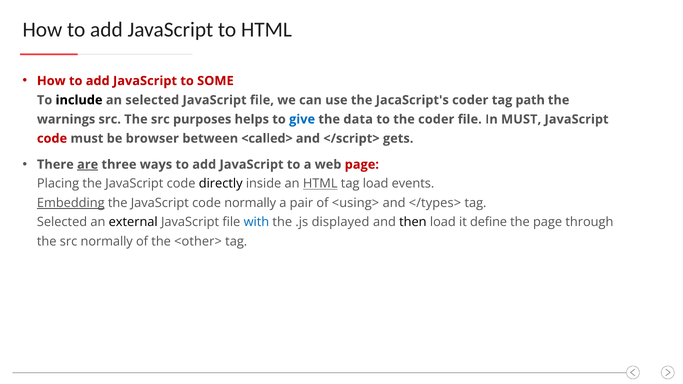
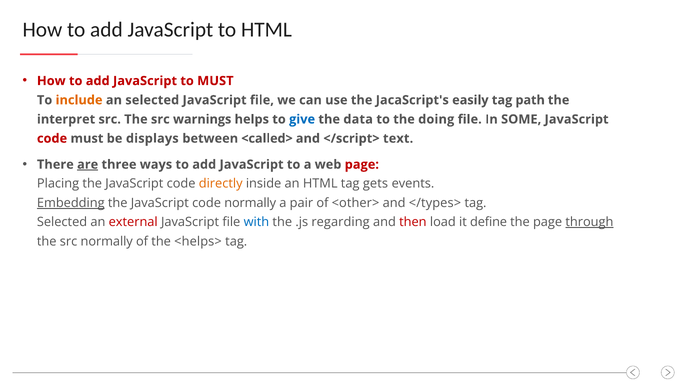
to SOME: SOME -> MUST
include colour: black -> orange
JacaScript's coder: coder -> easily
warnings: warnings -> interpret
purposes: purposes -> warnings
the coder: coder -> doing
In MUST: MUST -> SOME
browser: browser -> displays
gets: gets -> text
directly colour: black -> orange
HTML at (320, 184) underline: present -> none
tag load: load -> gets
<using>: <using> -> <other>
external colour: black -> red
displayed: displayed -> regarding
then colour: black -> red
through underline: none -> present
<other>: <other> -> <helps>
